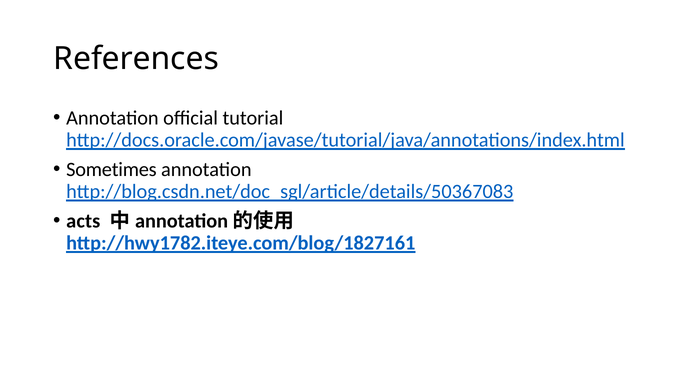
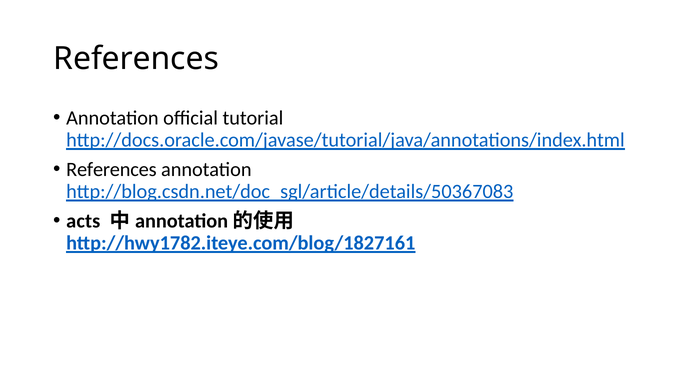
Sometimes at (111, 169): Sometimes -> References
